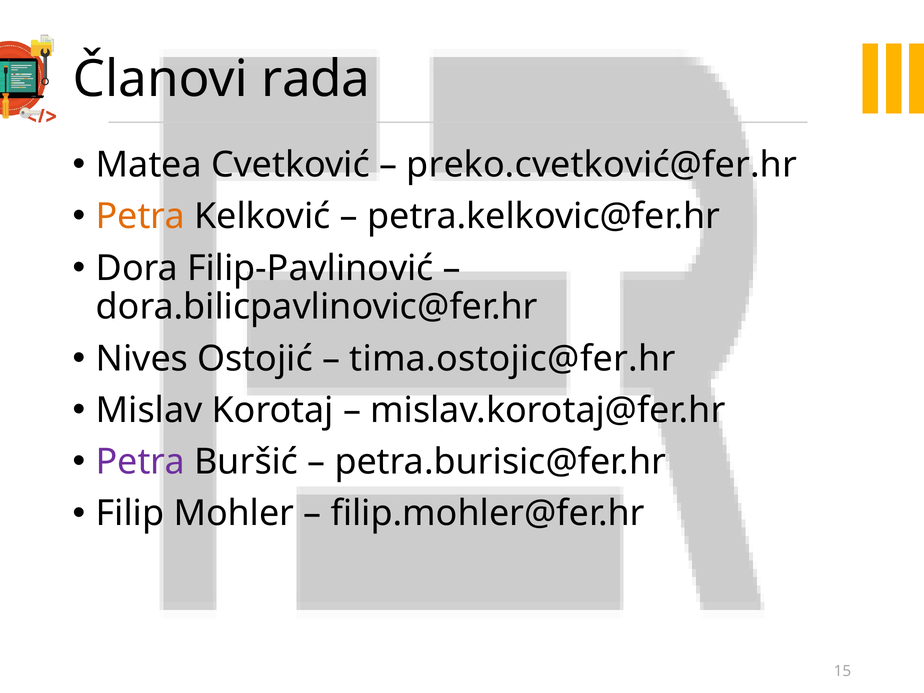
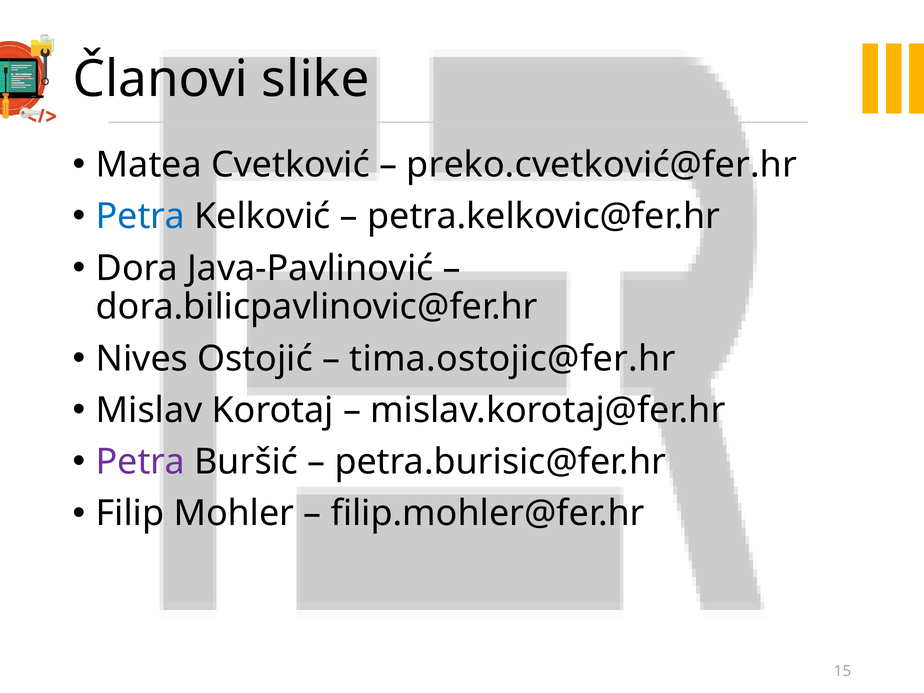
rada: rada -> slike
Petra at (141, 217) colour: orange -> blue
Filip-Pavlinović: Filip-Pavlinović -> Java-Pavlinović
